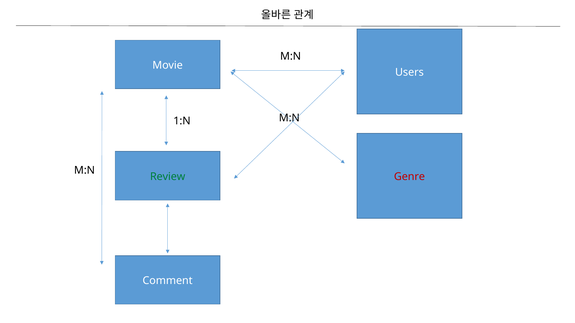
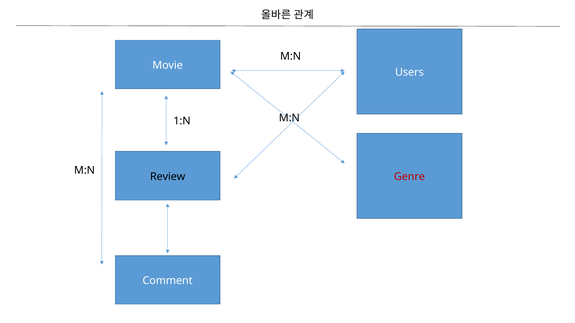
Review colour: green -> black
